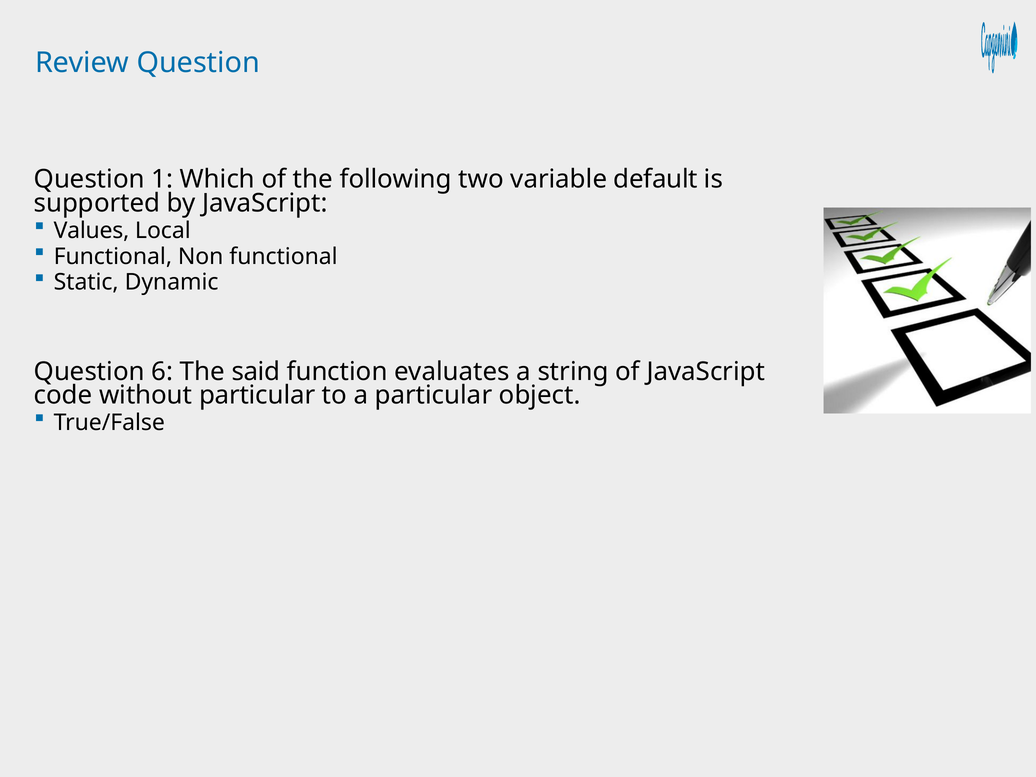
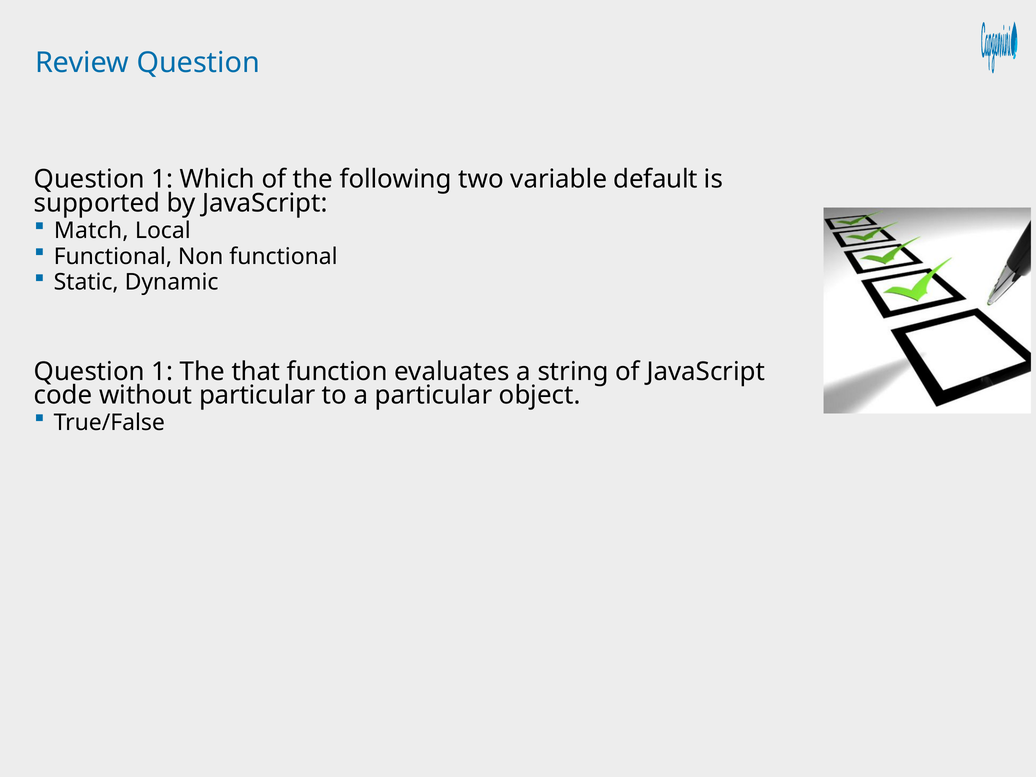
Values: Values -> Match
6 at (162, 371): 6 -> 1
said: said -> that
